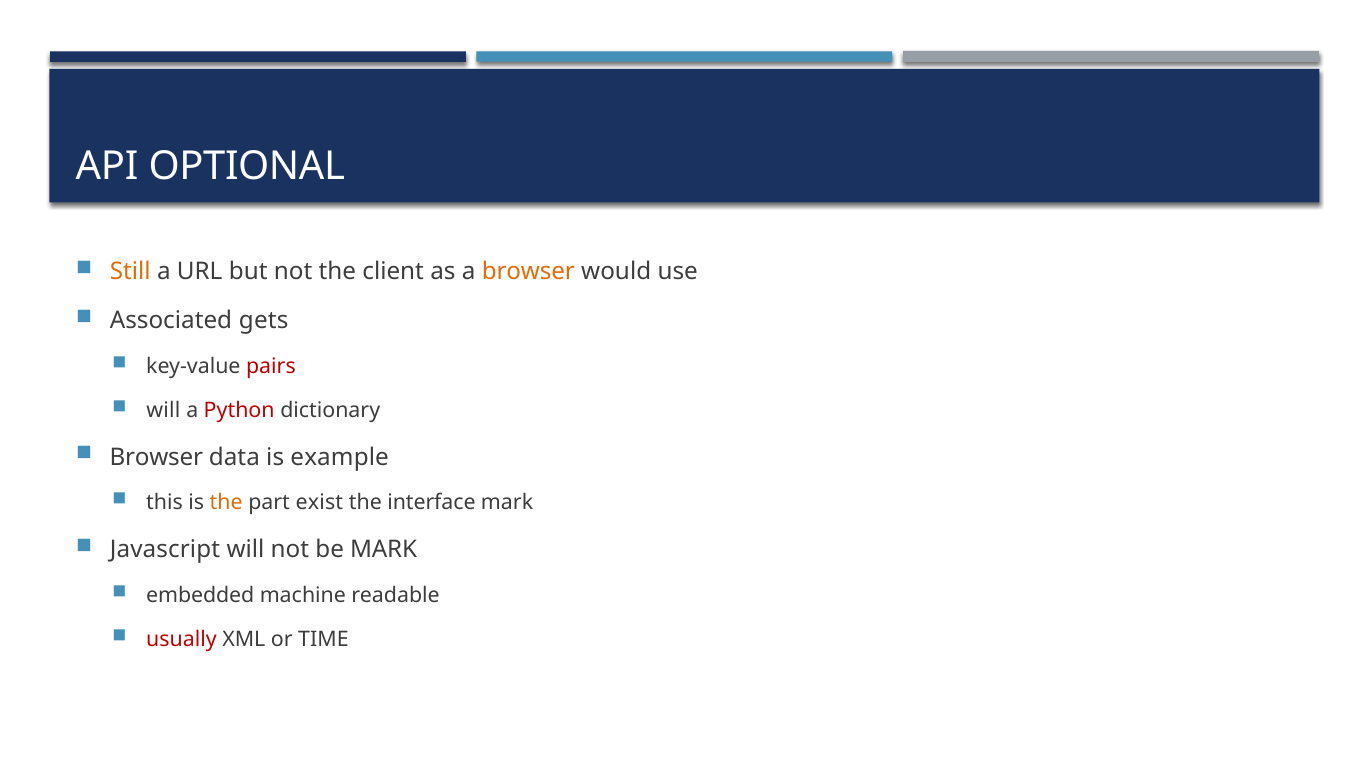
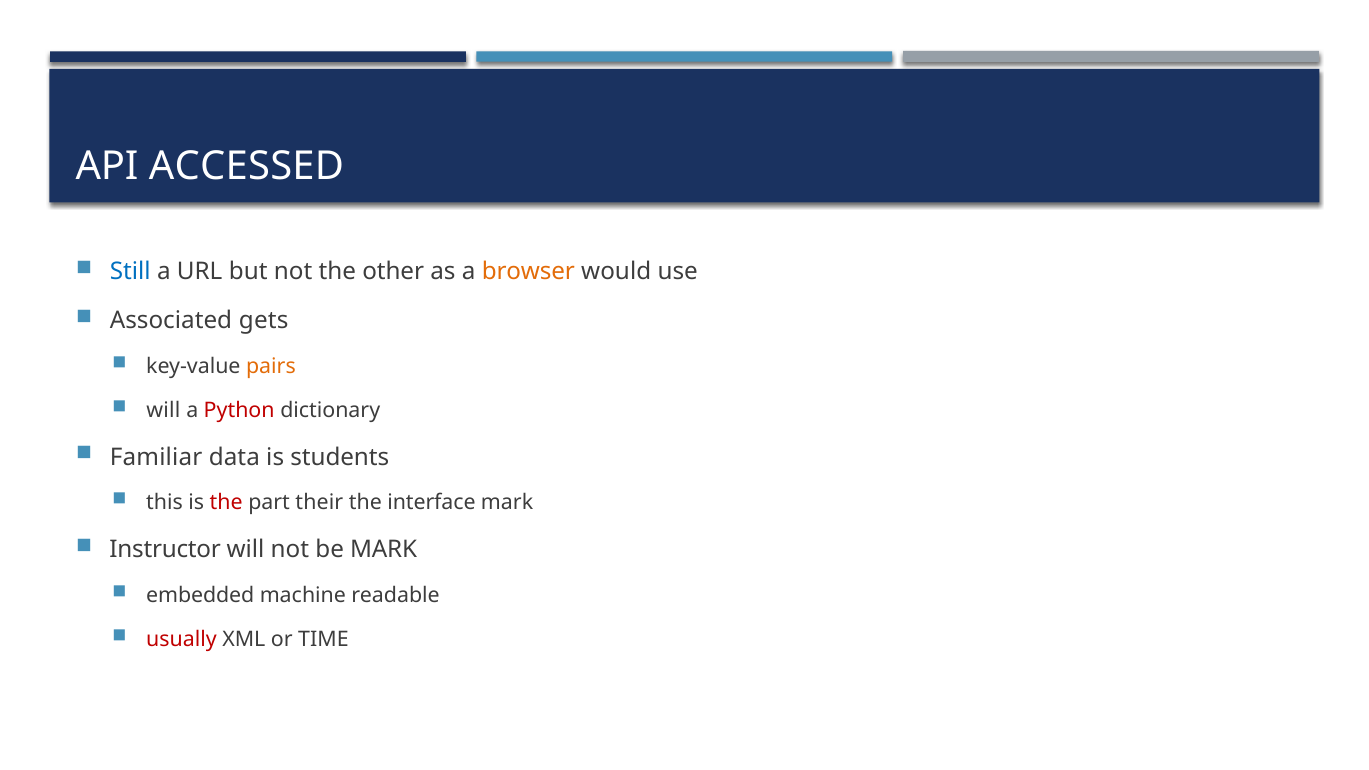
OPTIONAL: OPTIONAL -> ACCESSED
Still colour: orange -> blue
client: client -> other
pairs colour: red -> orange
Browser at (156, 457): Browser -> Familiar
example: example -> students
the at (226, 503) colour: orange -> red
exist: exist -> their
Javascript: Javascript -> Instructor
